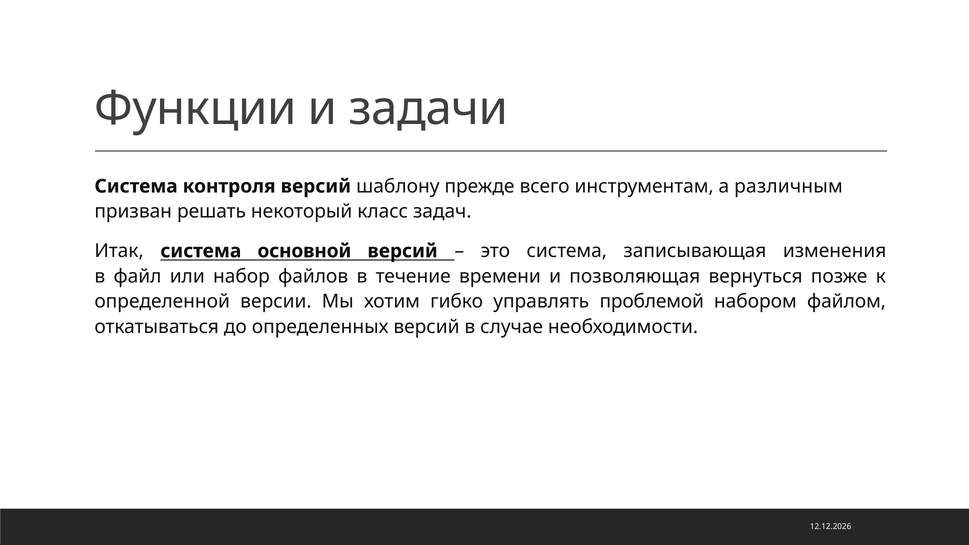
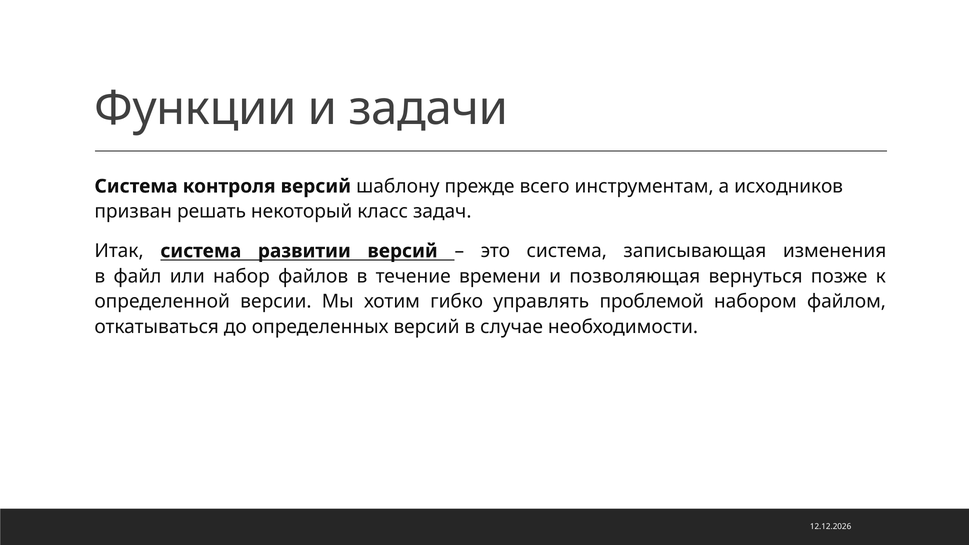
различным: различным -> исходников
основной: основной -> развитии
